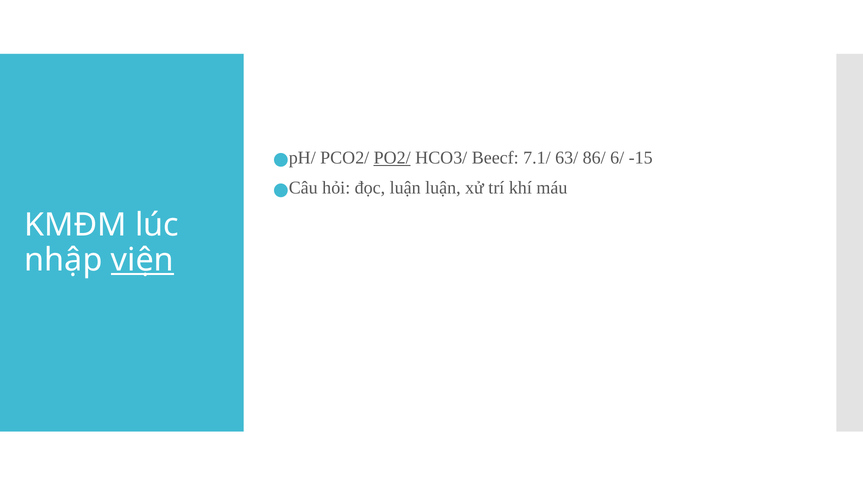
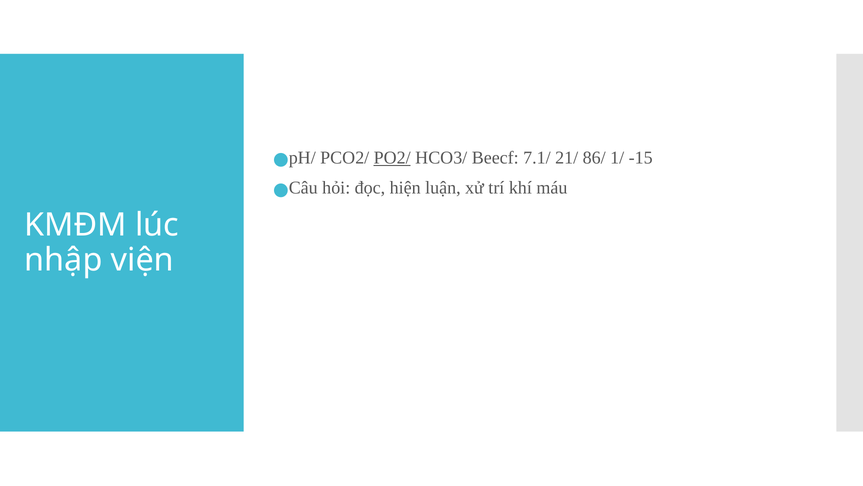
63/: 63/ -> 21/
6/: 6/ -> 1/
đọc luận: luận -> hiện
viện underline: present -> none
